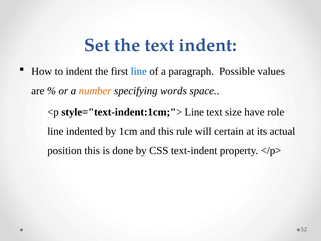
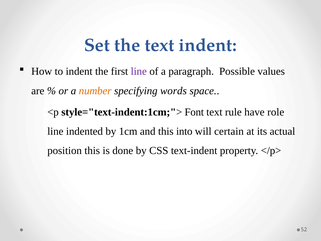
line at (139, 71) colour: blue -> purple
style="text-indent:1cm;"> Line: Line -> Font
size: size -> rule
rule: rule -> into
